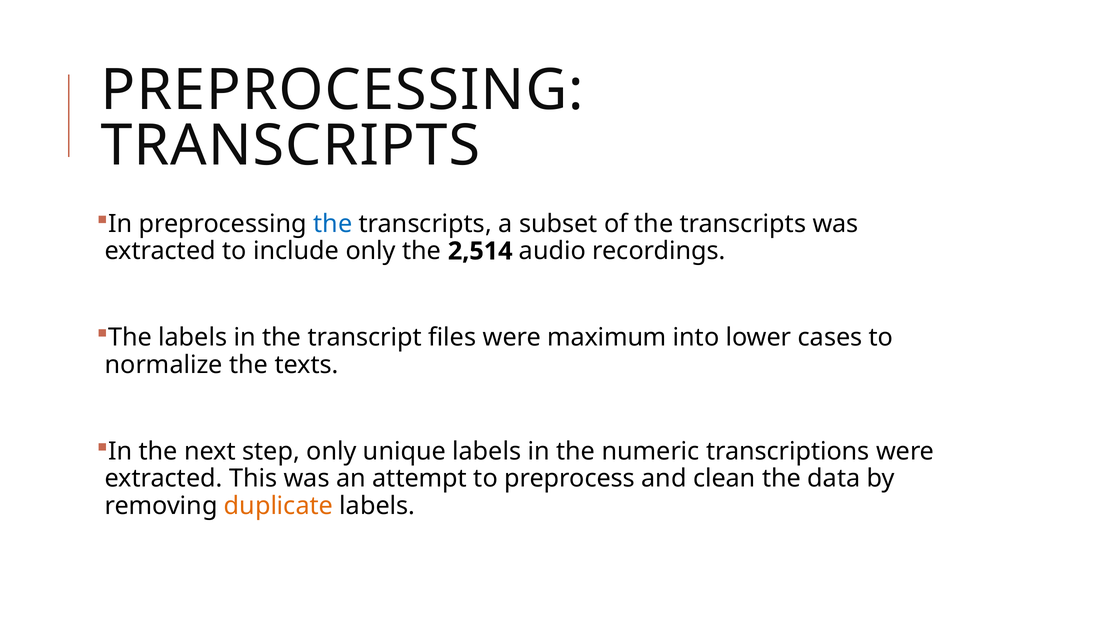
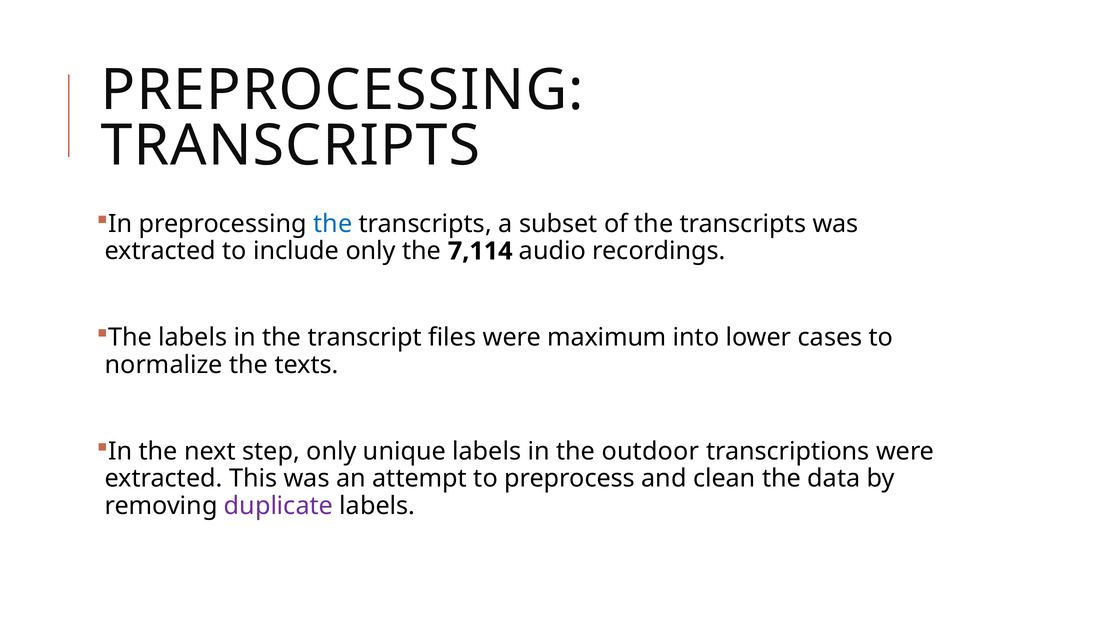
2,514: 2,514 -> 7,114
numeric: numeric -> outdoor
duplicate colour: orange -> purple
